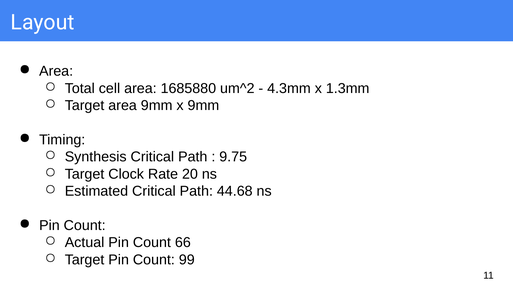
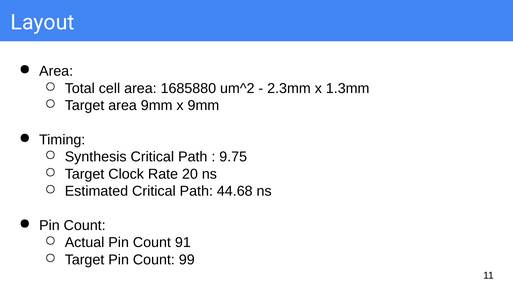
4.3mm: 4.3mm -> 2.3mm
66: 66 -> 91
